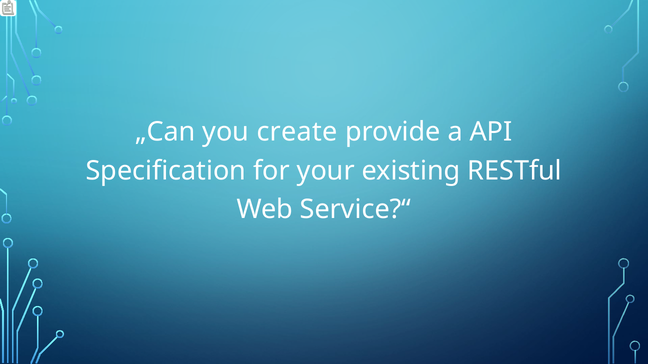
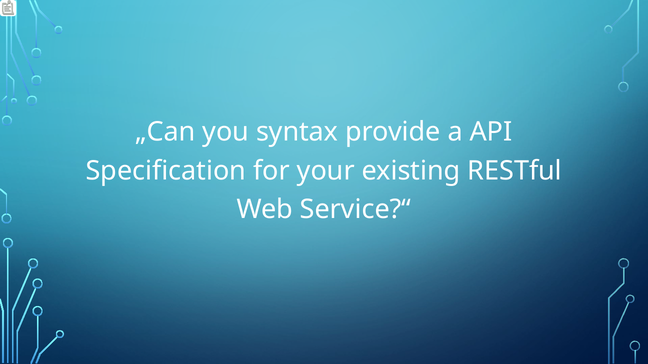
create: create -> syntax
